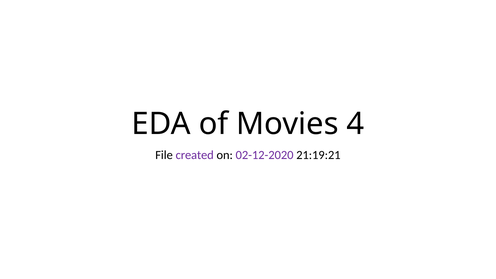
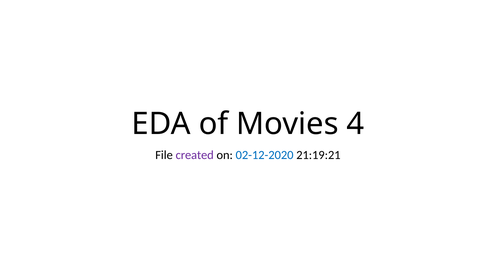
02-12-2020 colour: purple -> blue
